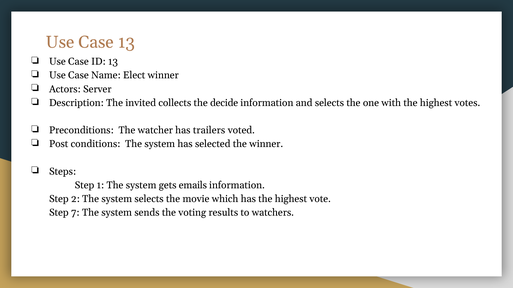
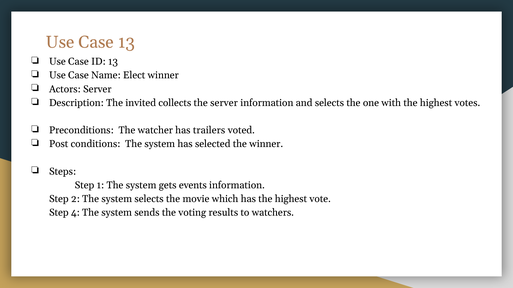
the decide: decide -> server
emails: emails -> events
7: 7 -> 4
